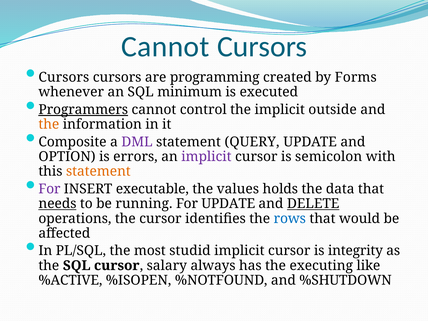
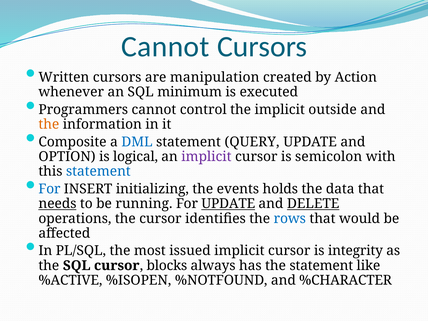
Cursors at (64, 77): Cursors -> Written
programming: programming -> manipulation
Forms: Forms -> Action
Programmers underline: present -> none
DML colour: purple -> blue
errors: errors -> logical
statement at (98, 171) colour: orange -> blue
For at (49, 189) colour: purple -> blue
executable: executable -> initializing
values: values -> events
UPDATE at (228, 204) underline: none -> present
studid: studid -> issued
salary: salary -> blocks
the executing: executing -> statement
%SHUTDOWN: %SHUTDOWN -> %CHARACTER
